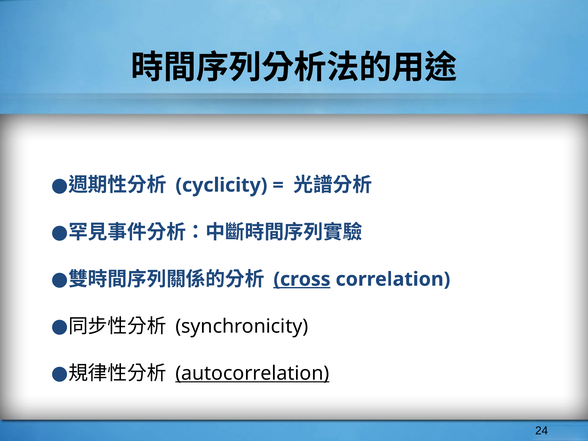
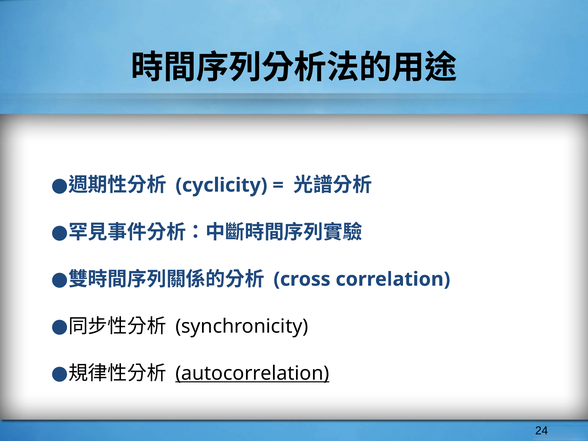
cross underline: present -> none
